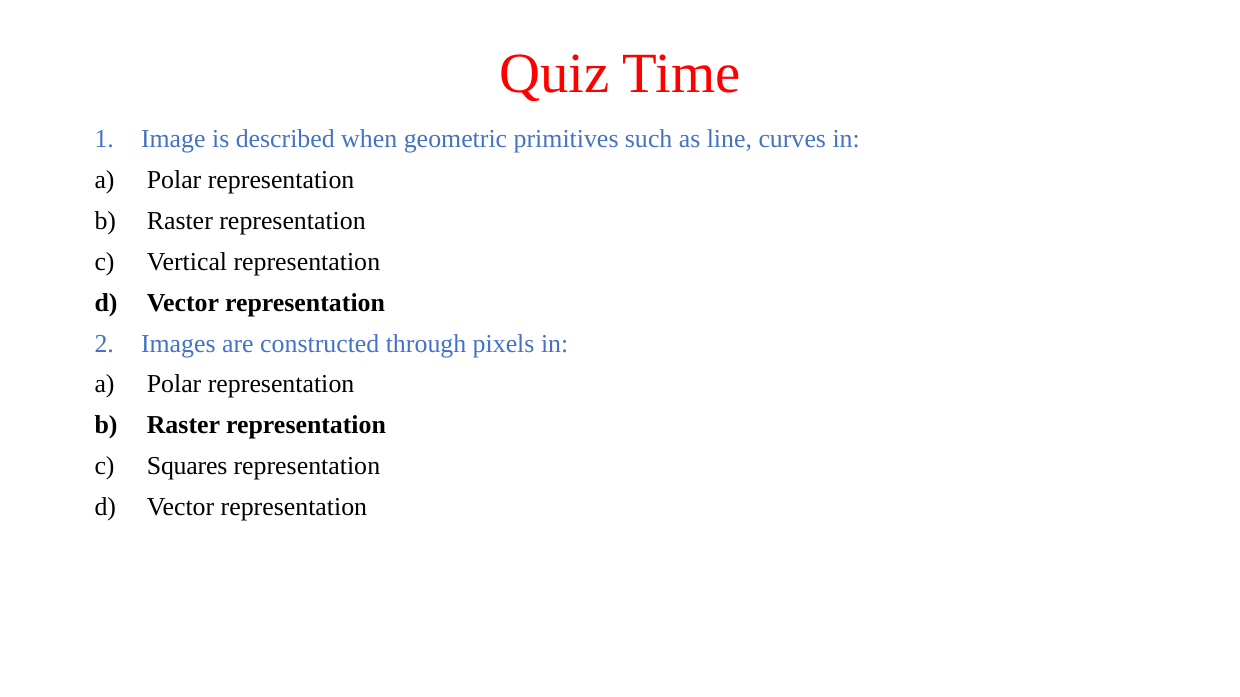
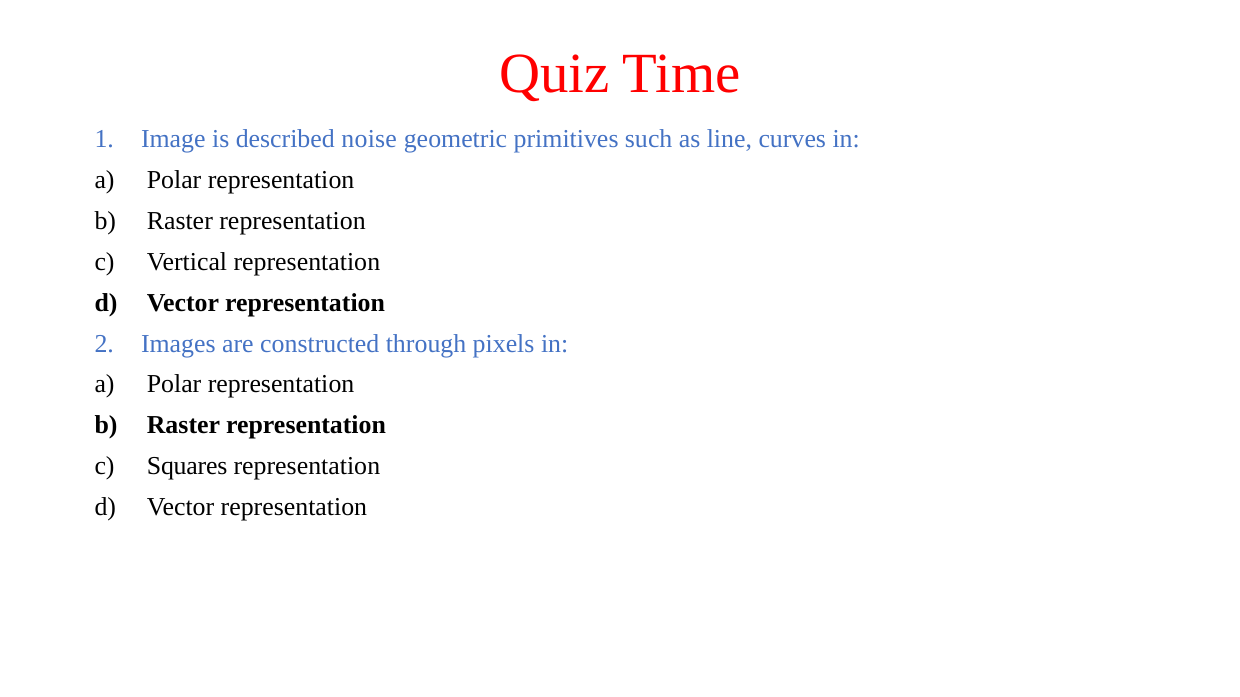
when: when -> noise
